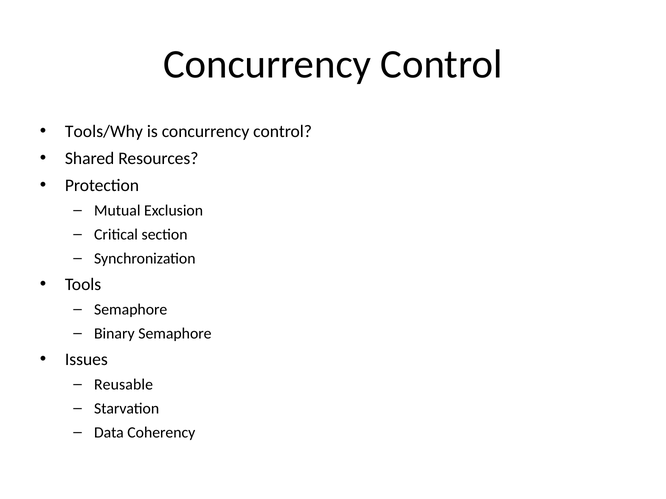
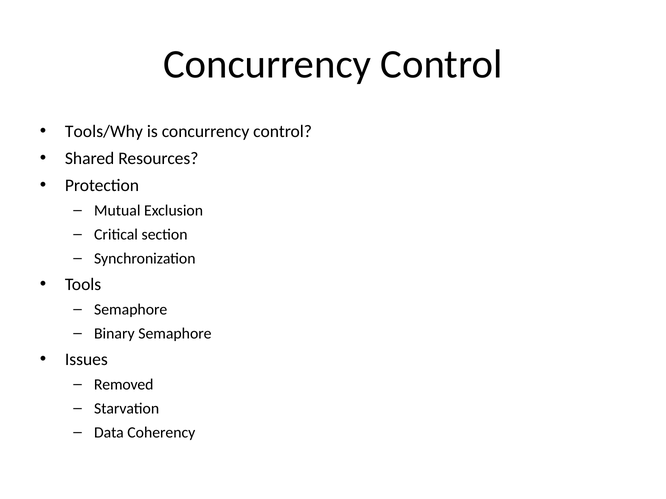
Reusable: Reusable -> Removed
